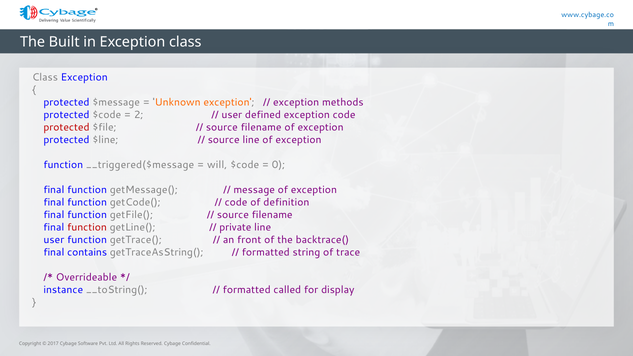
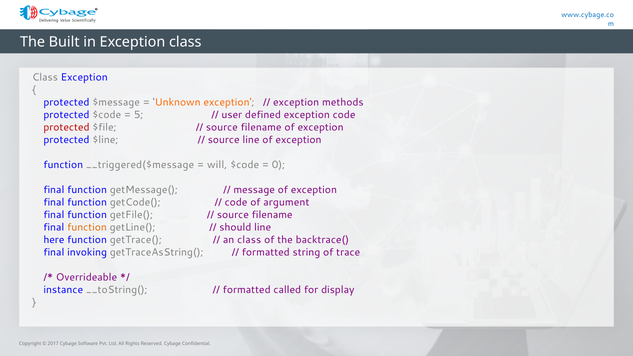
2: 2 -> 5
definition: definition -> argument
function at (87, 227) colour: red -> orange
private: private -> should
user at (54, 240): user -> here
an front: front -> class
contains: contains -> invoking
